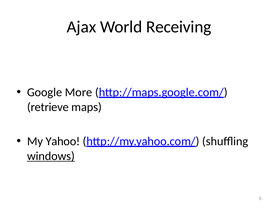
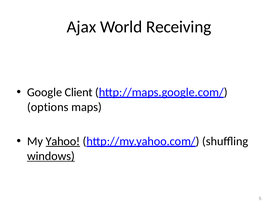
More: More -> Client
retrieve: retrieve -> options
Yahoo underline: none -> present
